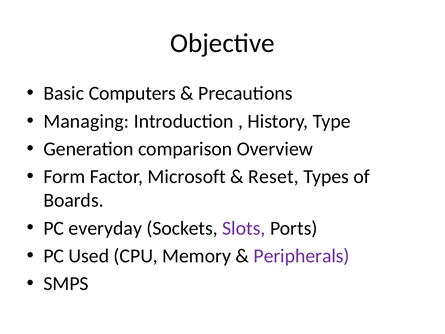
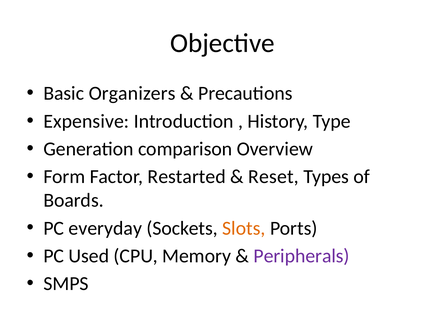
Computers: Computers -> Organizers
Managing: Managing -> Expensive
Microsoft: Microsoft -> Restarted
Slots colour: purple -> orange
